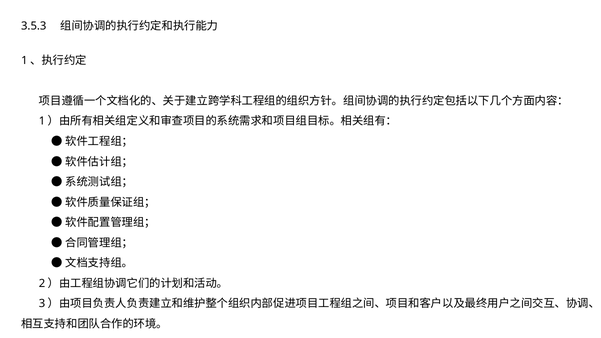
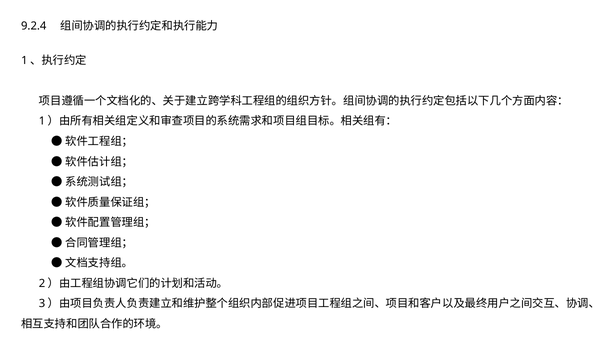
3.5.3: 3.5.3 -> 9.2.4
